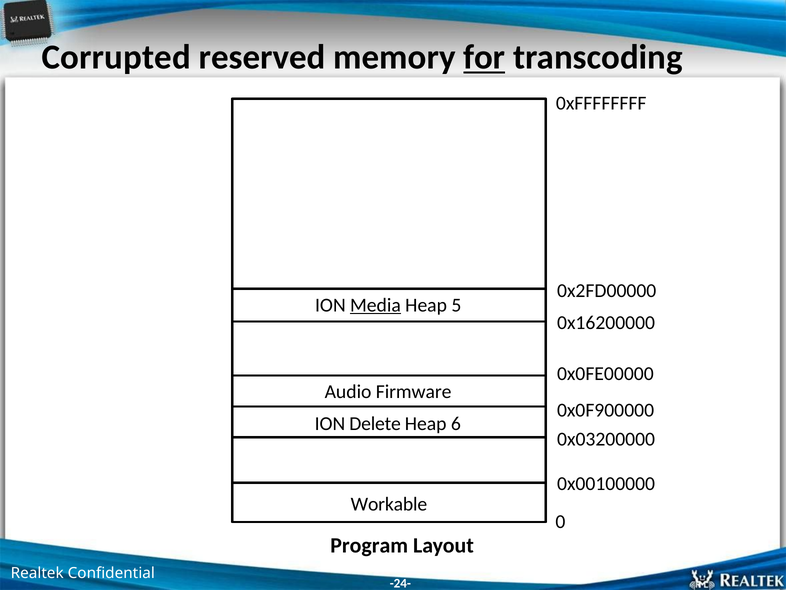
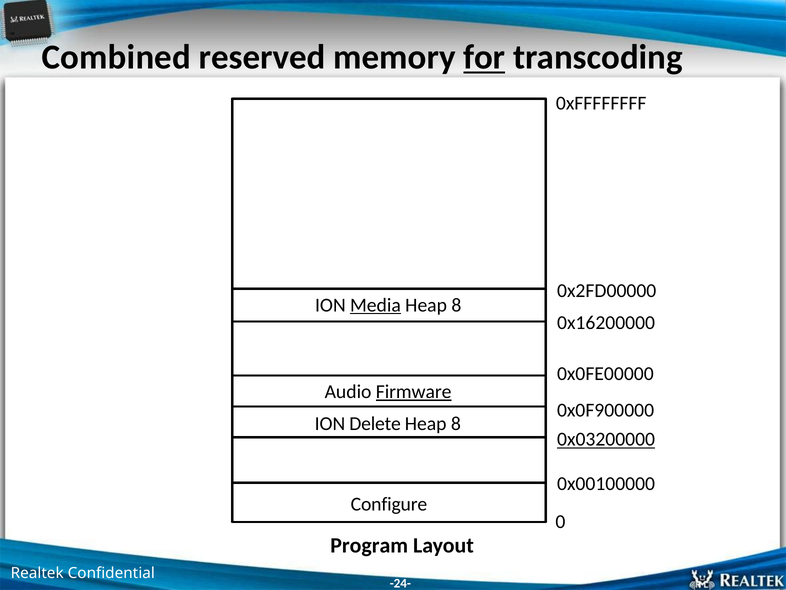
Corrupted: Corrupted -> Combined
5 at (456, 305): 5 -> 8
Firmware underline: none -> present
6 at (456, 423): 6 -> 8
0x03200000 underline: none -> present
Workable: Workable -> Configure
